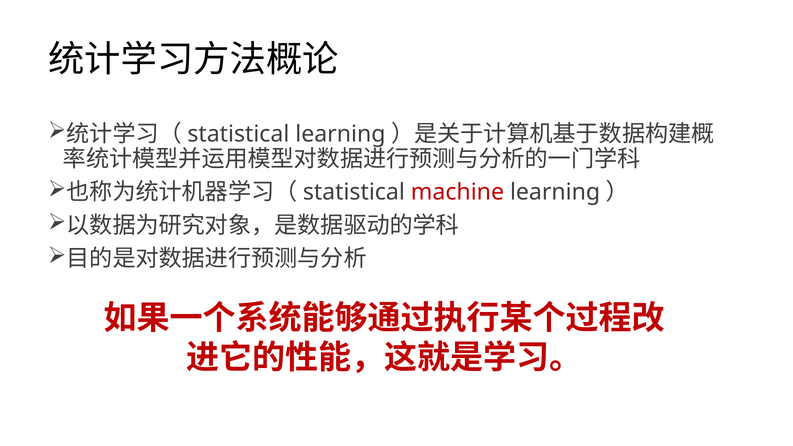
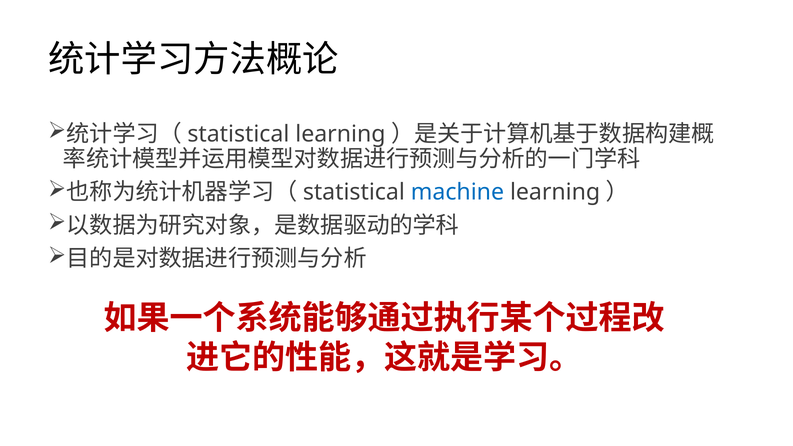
machine colour: red -> blue
